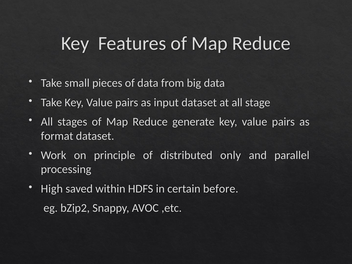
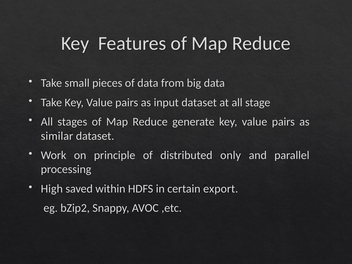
format: format -> similar
before: before -> export
